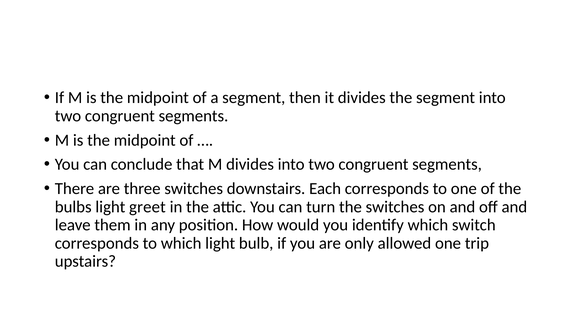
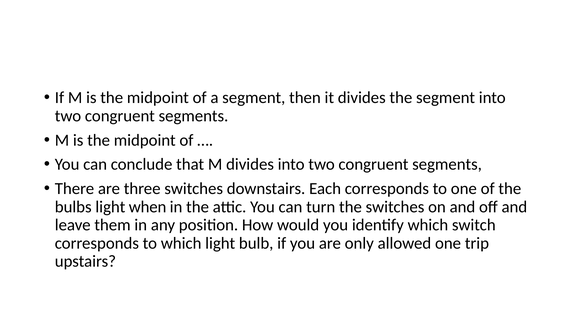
greet: greet -> when
